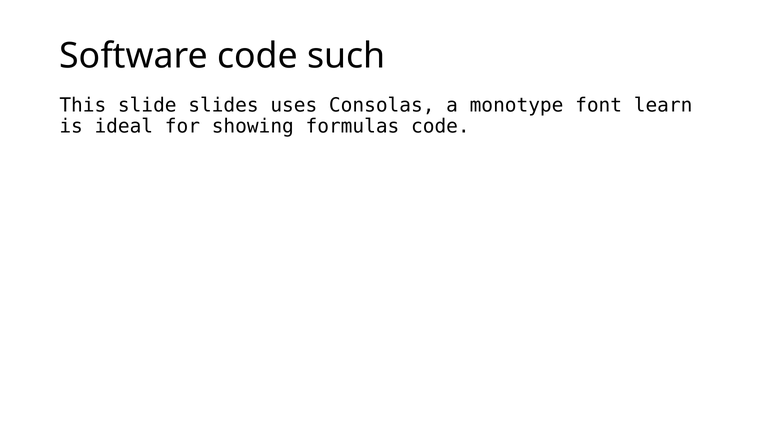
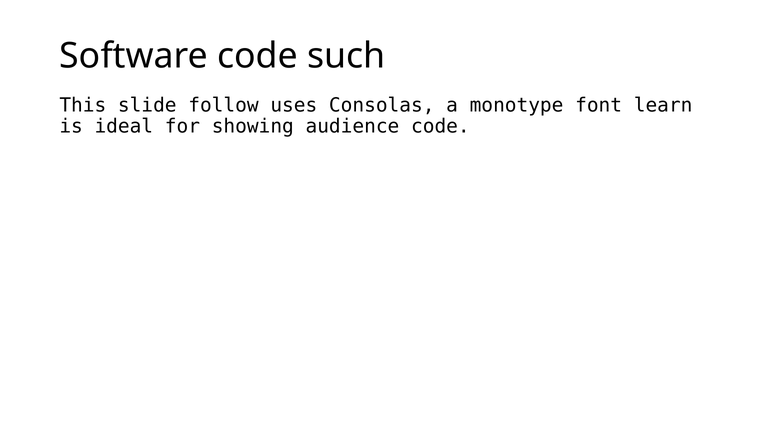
slides: slides -> follow
formulas: formulas -> audience
